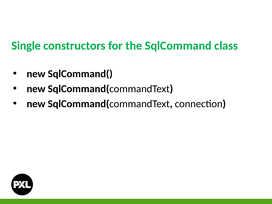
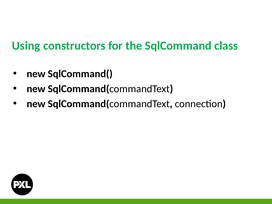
Single: Single -> Using
